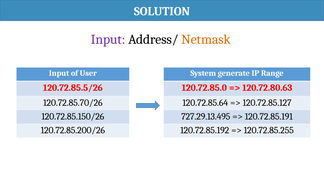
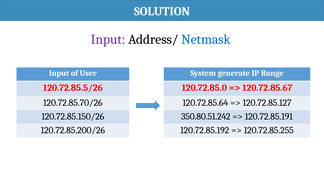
Netmask colour: orange -> blue
120.72.80.63: 120.72.80.63 -> 120.72.85.67
727.29.13.495: 727.29.13.495 -> 350.80.51.242
